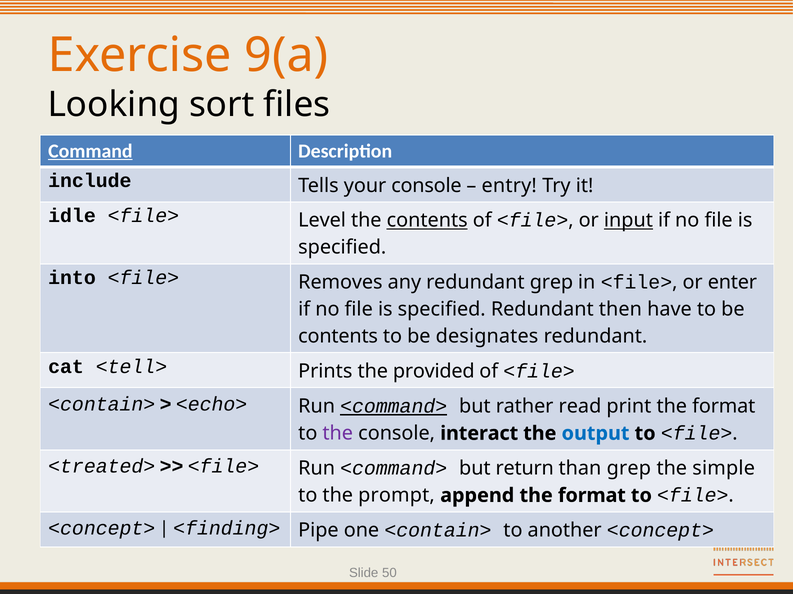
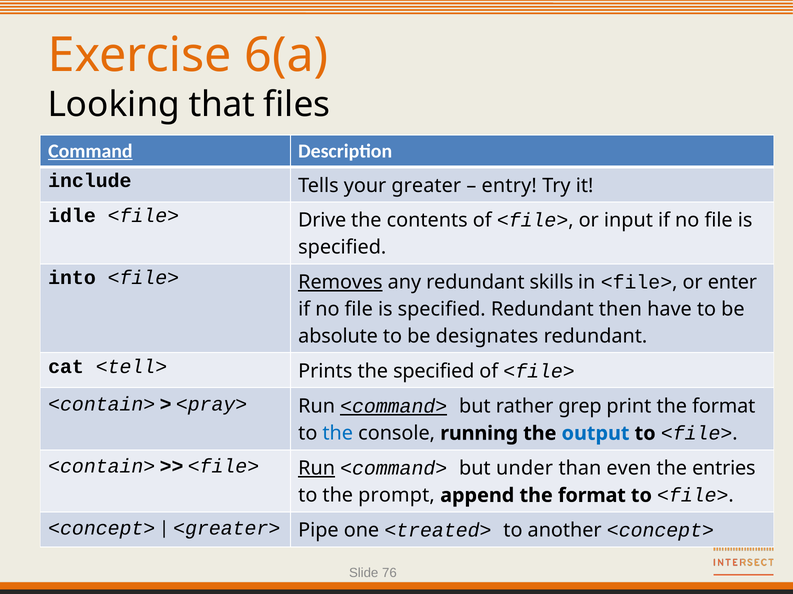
9(a: 9(a -> 6(a
sort: sort -> that
your console: console -> greater
Level: Level -> Drive
contents at (427, 221) underline: present -> none
input underline: present -> none
Removes underline: none -> present
redundant grep: grep -> skills
contents at (338, 337): contents -> absolute
the provided: provided -> specified
<echo>: <echo> -> <pray>
read: read -> grep
the at (338, 434) colour: purple -> blue
interact: interact -> running
<treated> at (102, 467): <treated> -> <contain>
Run at (317, 469) underline: none -> present
return: return -> under
than grep: grep -> even
simple: simple -> entries
<finding>: <finding> -> <greater>
one <contain>: <contain> -> <treated>
50: 50 -> 76
